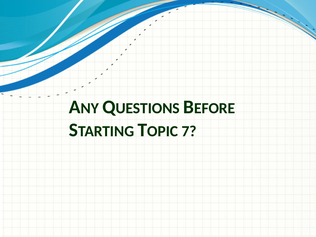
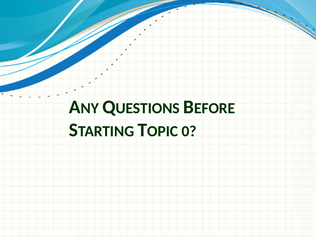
7: 7 -> 0
